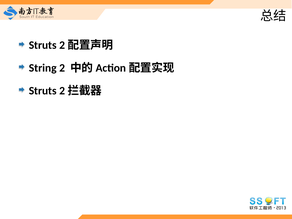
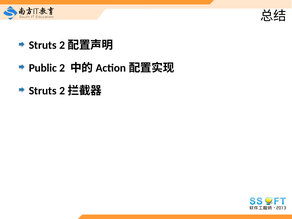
String: String -> Public
